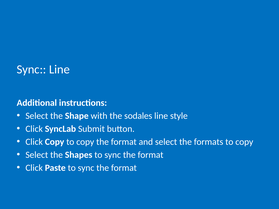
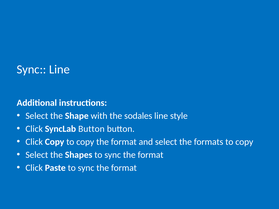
SyncLab Submit: Submit -> Button
